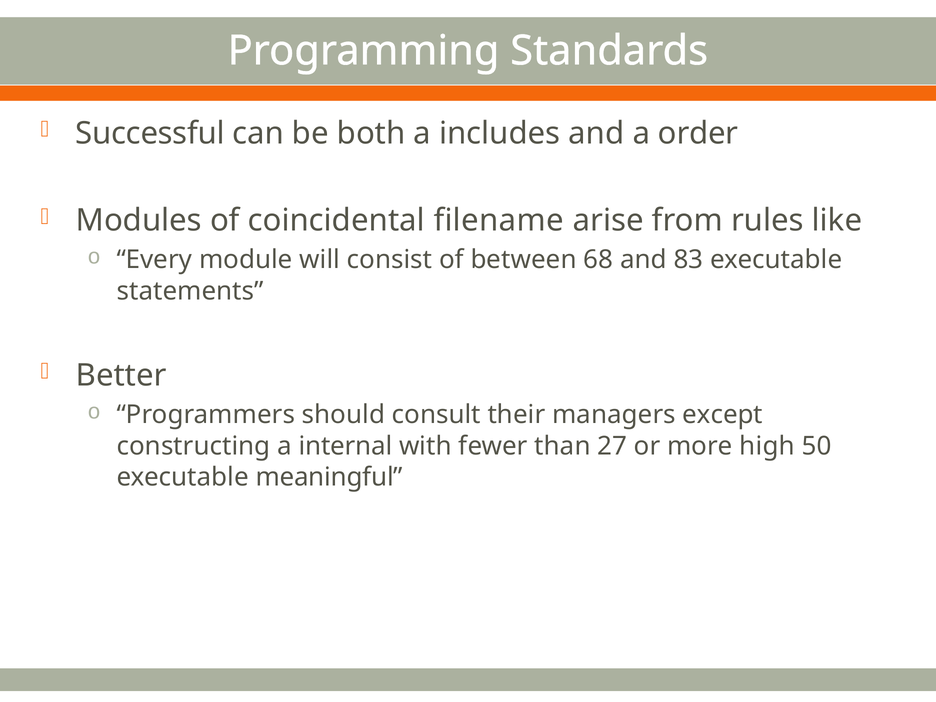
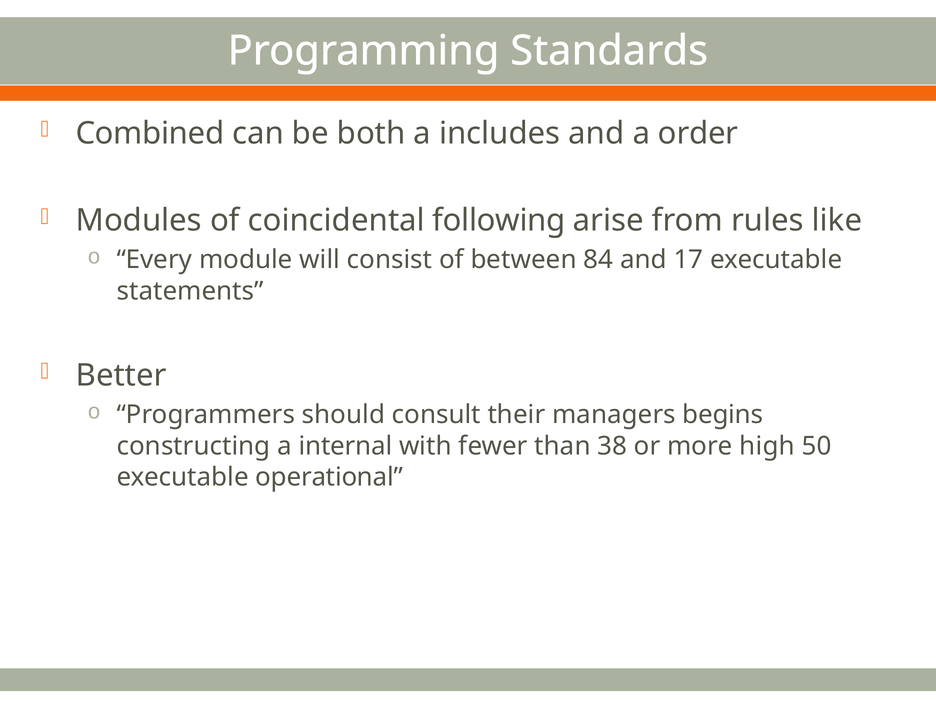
Successful: Successful -> Combined
filename: filename -> following
68: 68 -> 84
83: 83 -> 17
except: except -> begins
27: 27 -> 38
meaningful: meaningful -> operational
